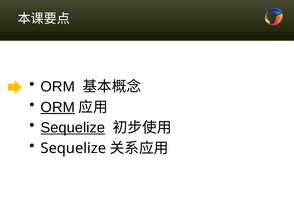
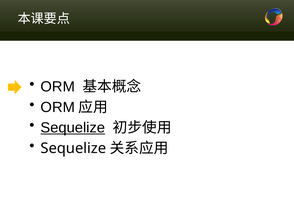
ORM at (58, 107) underline: present -> none
